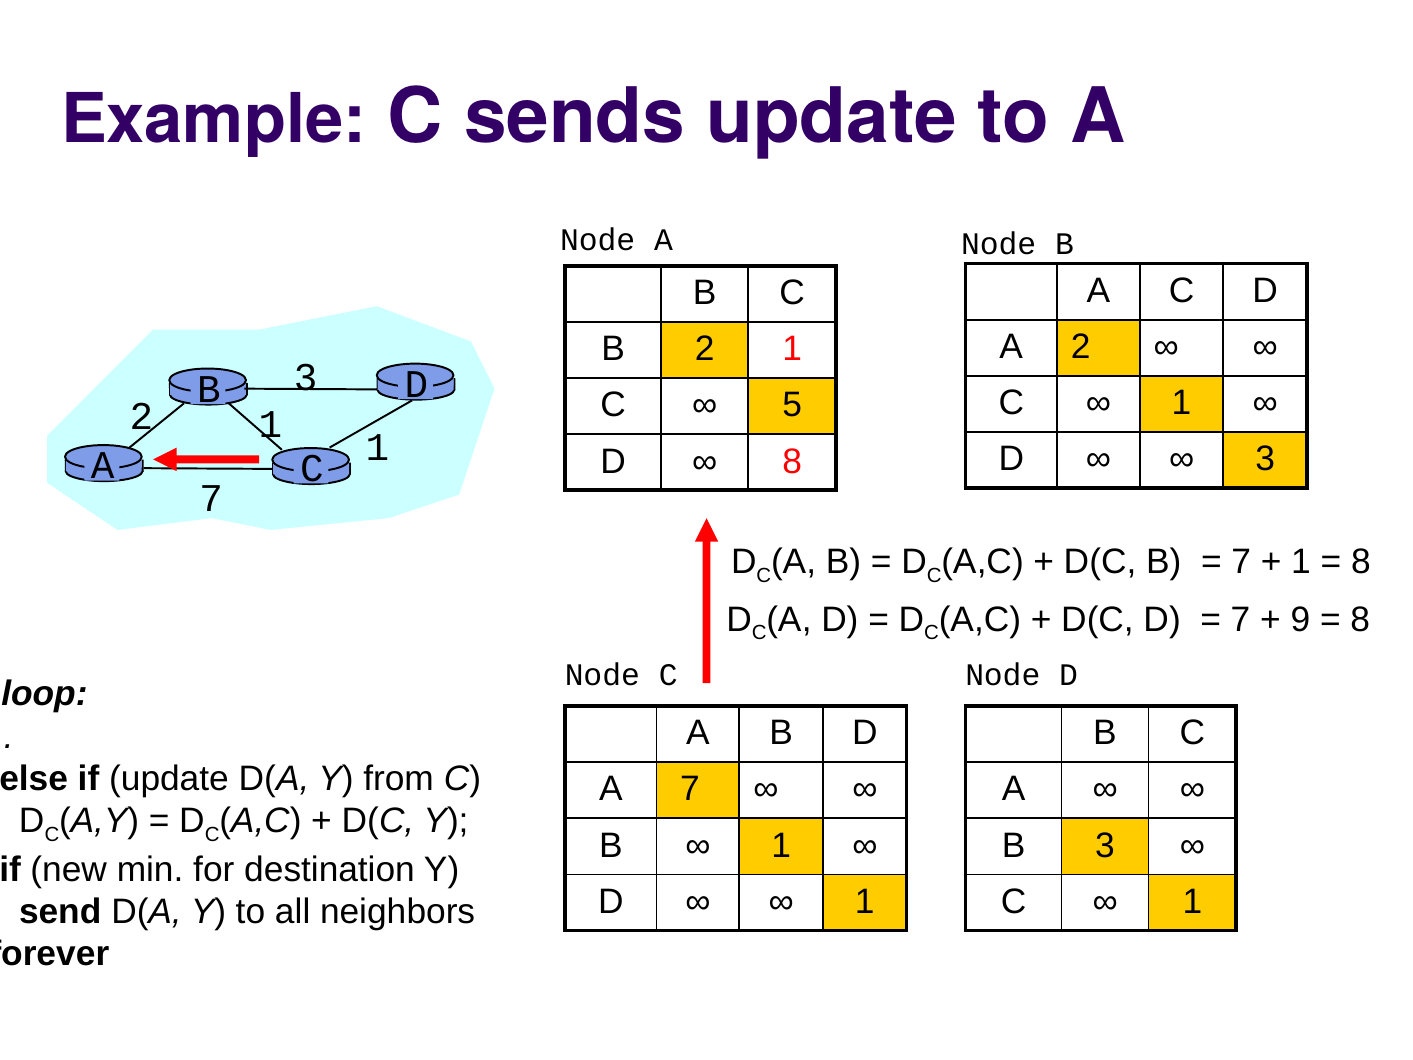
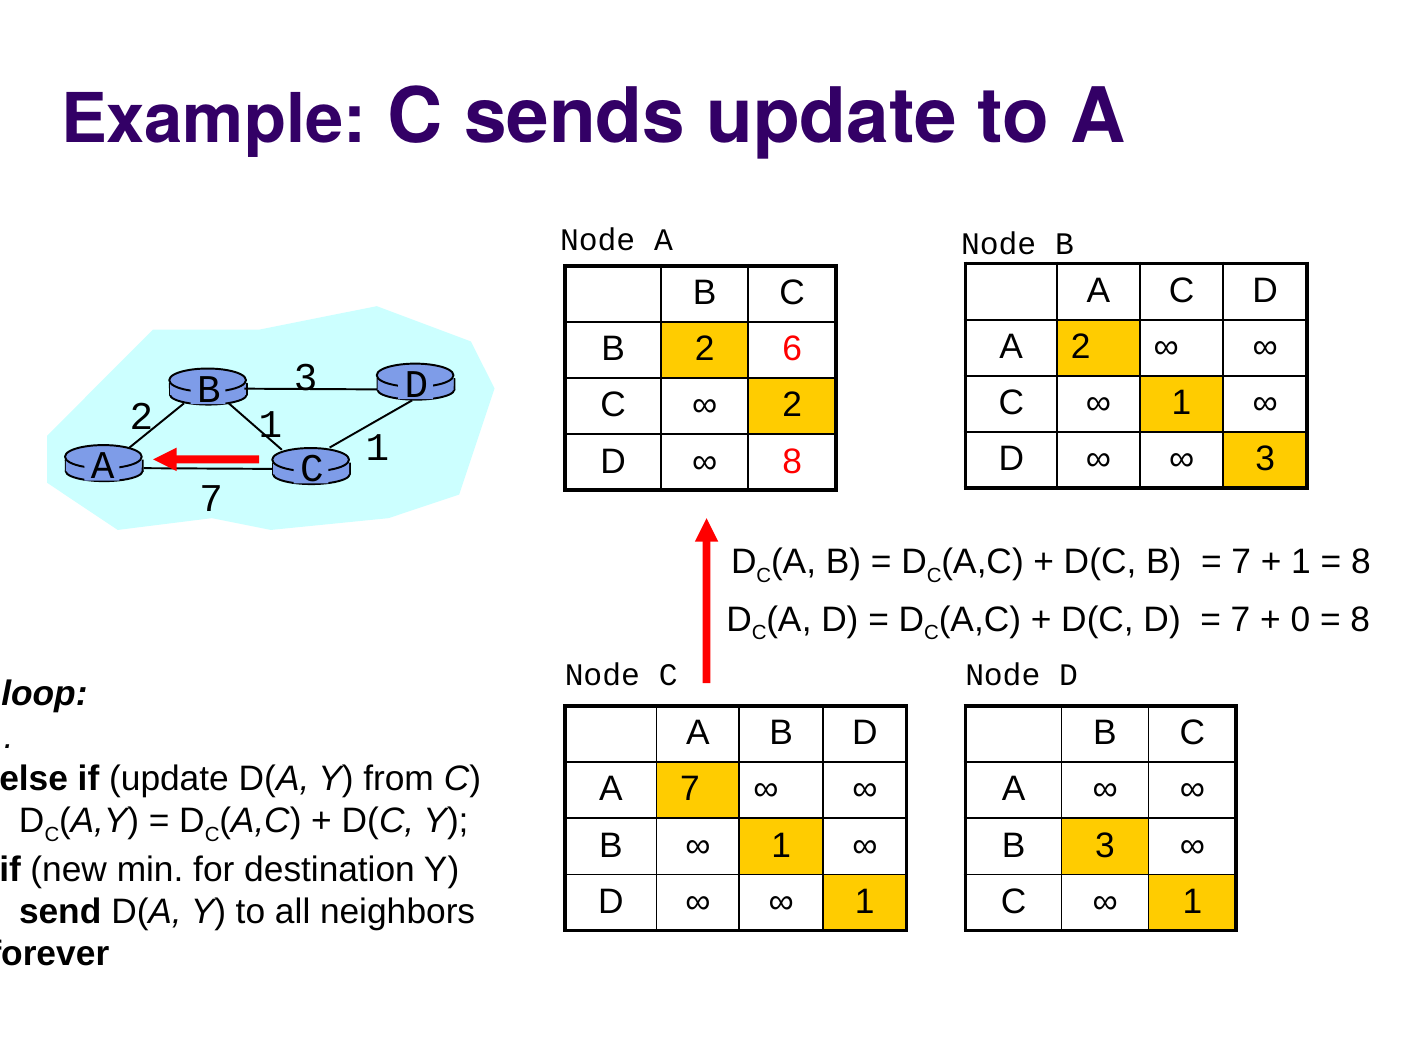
2 1: 1 -> 6
5 at (792, 405): 5 -> 2
9: 9 -> 0
